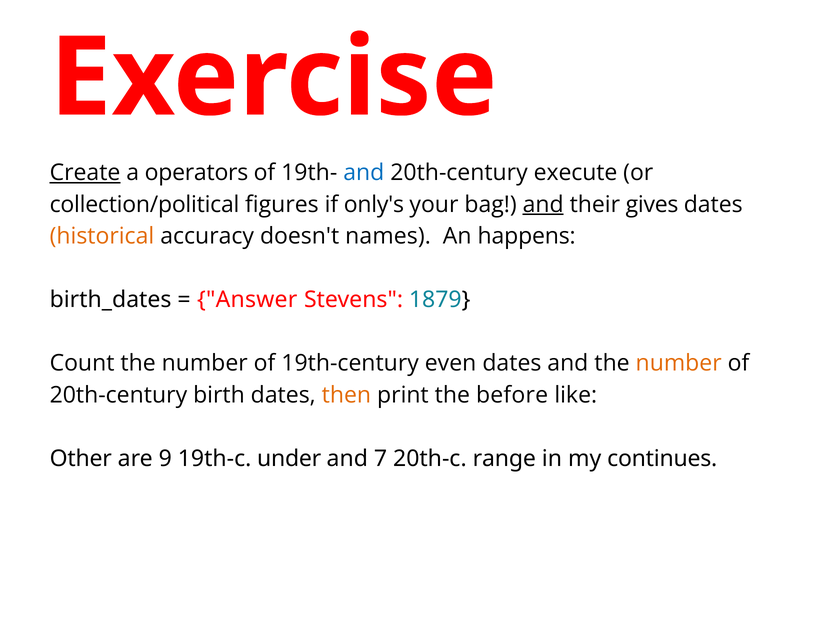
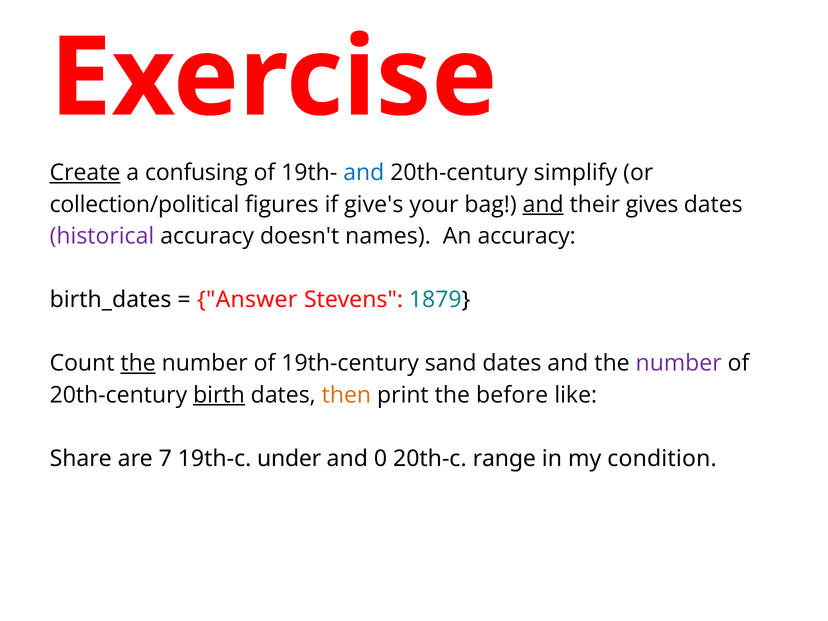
operators: operators -> confusing
execute: execute -> simplify
only's: only's -> give's
historical colour: orange -> purple
An happens: happens -> accuracy
the at (138, 363) underline: none -> present
even: even -> sand
number at (679, 363) colour: orange -> purple
birth underline: none -> present
Other: Other -> Share
9: 9 -> 7
7: 7 -> 0
continues: continues -> condition
